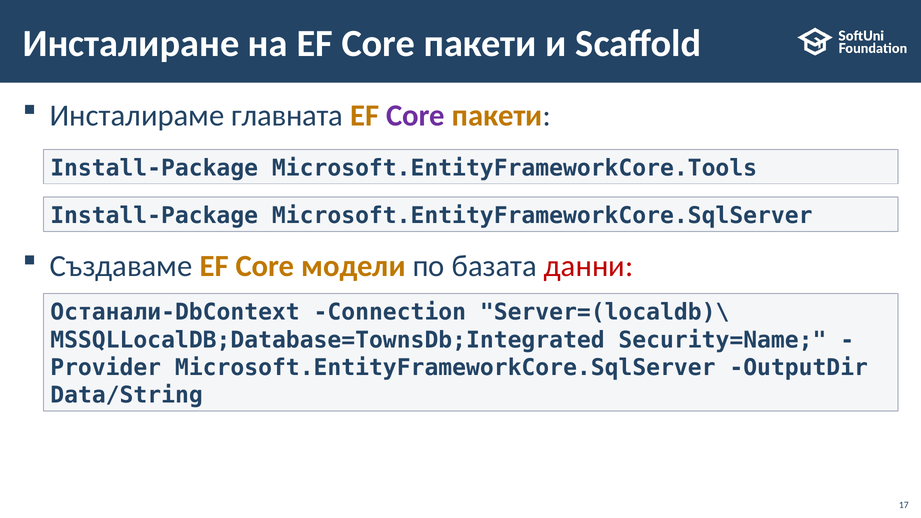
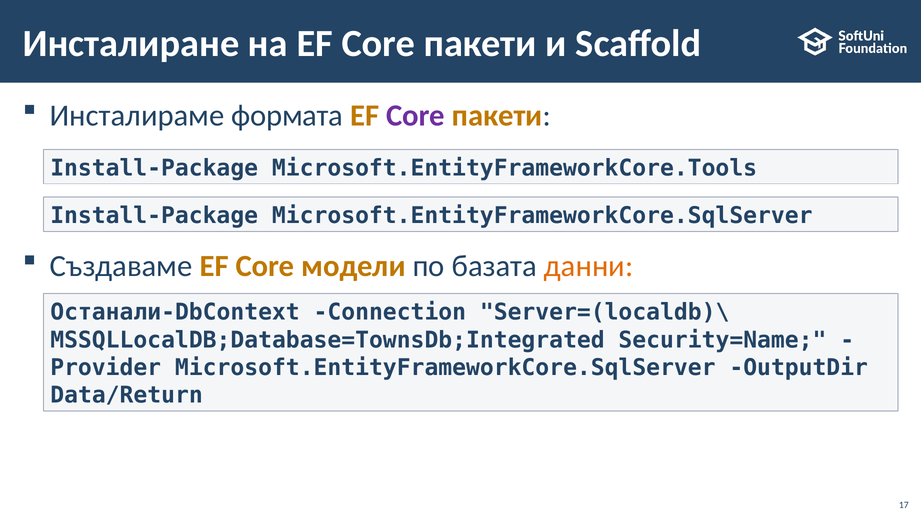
главната: главната -> формата
данни colour: red -> orange
Data/String: Data/String -> Data/Return
